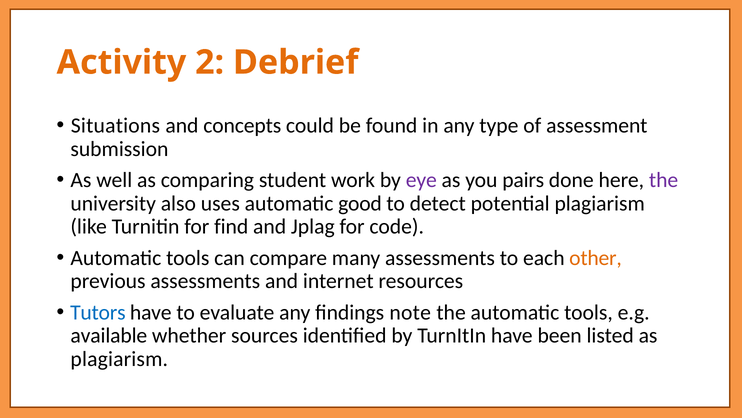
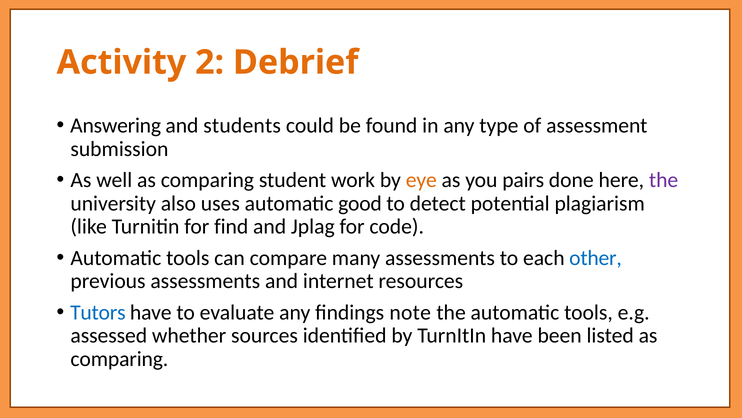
Situations: Situations -> Answering
concepts: concepts -> students
eye colour: purple -> orange
other colour: orange -> blue
available: available -> assessed
plagiarism at (119, 359): plagiarism -> comparing
